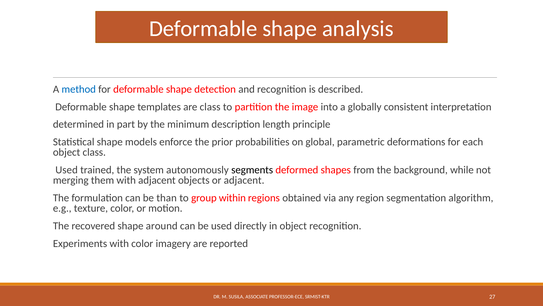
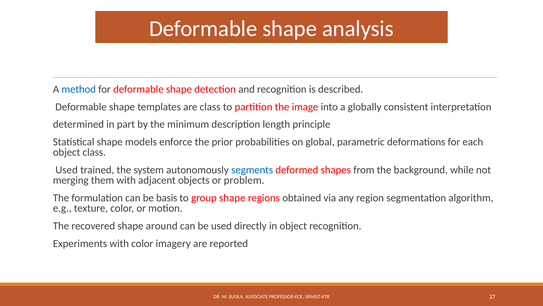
segments colour: black -> blue
or adjacent: adjacent -> problem
than: than -> basis
group within: within -> shape
